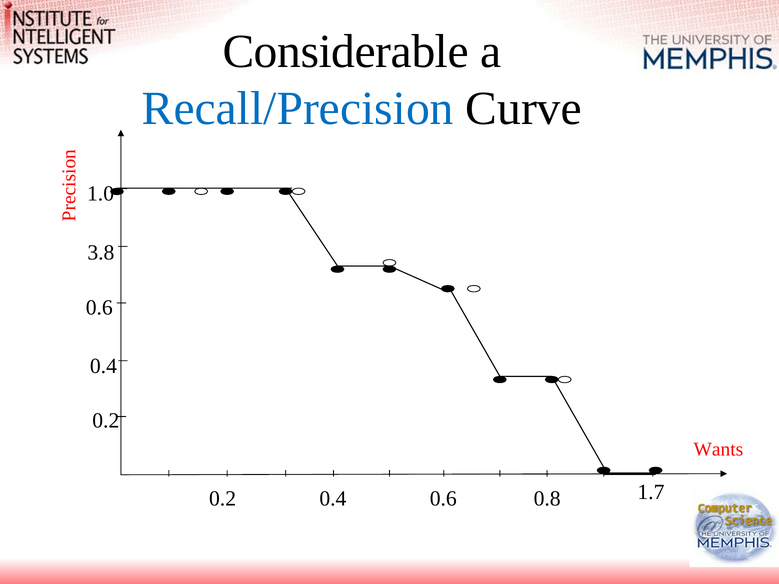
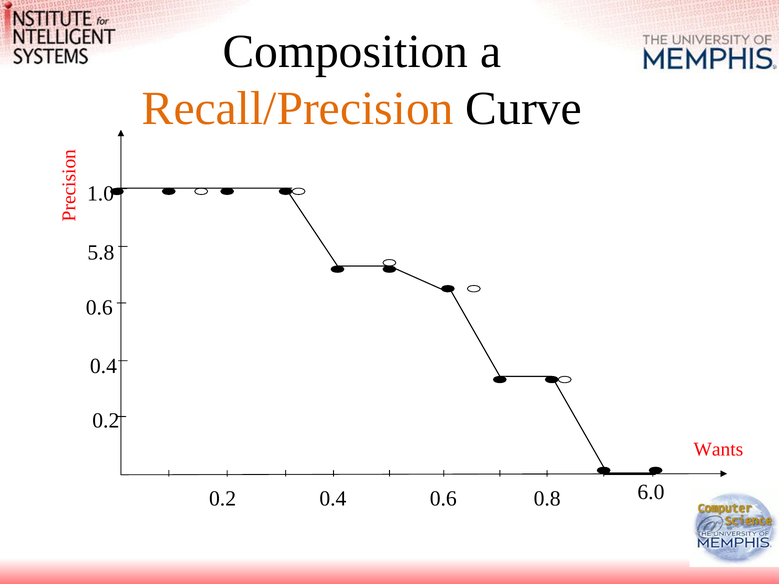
Considerable: Considerable -> Composition
Recall/Precision colour: blue -> orange
3.8: 3.8 -> 5.8
1.7: 1.7 -> 6.0
